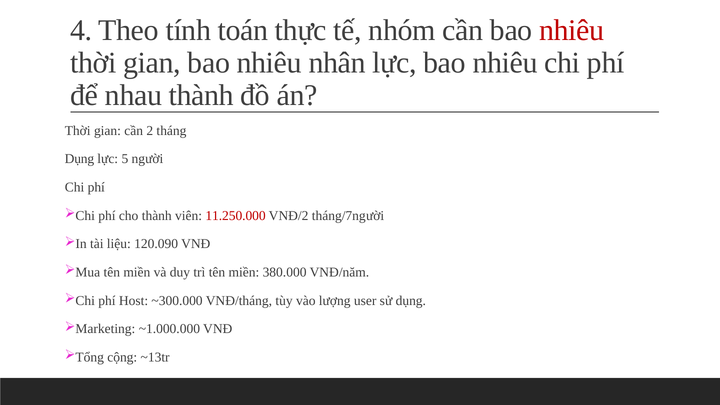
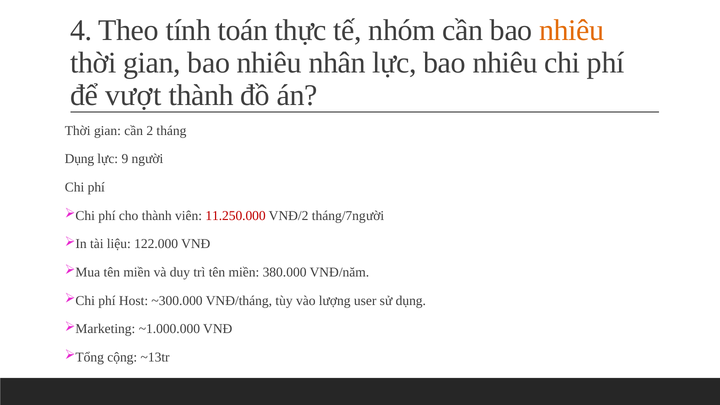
nhiêu at (572, 30) colour: red -> orange
nhau: nhau -> vượt
5: 5 -> 9
120.090: 120.090 -> 122.000
